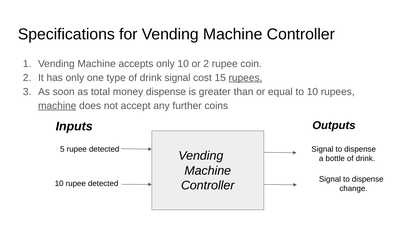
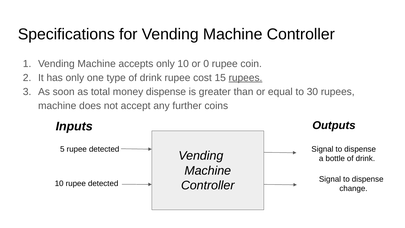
or 2: 2 -> 0
type of drink signal: signal -> rupee
to 10: 10 -> 30
machine at (57, 106) underline: present -> none
